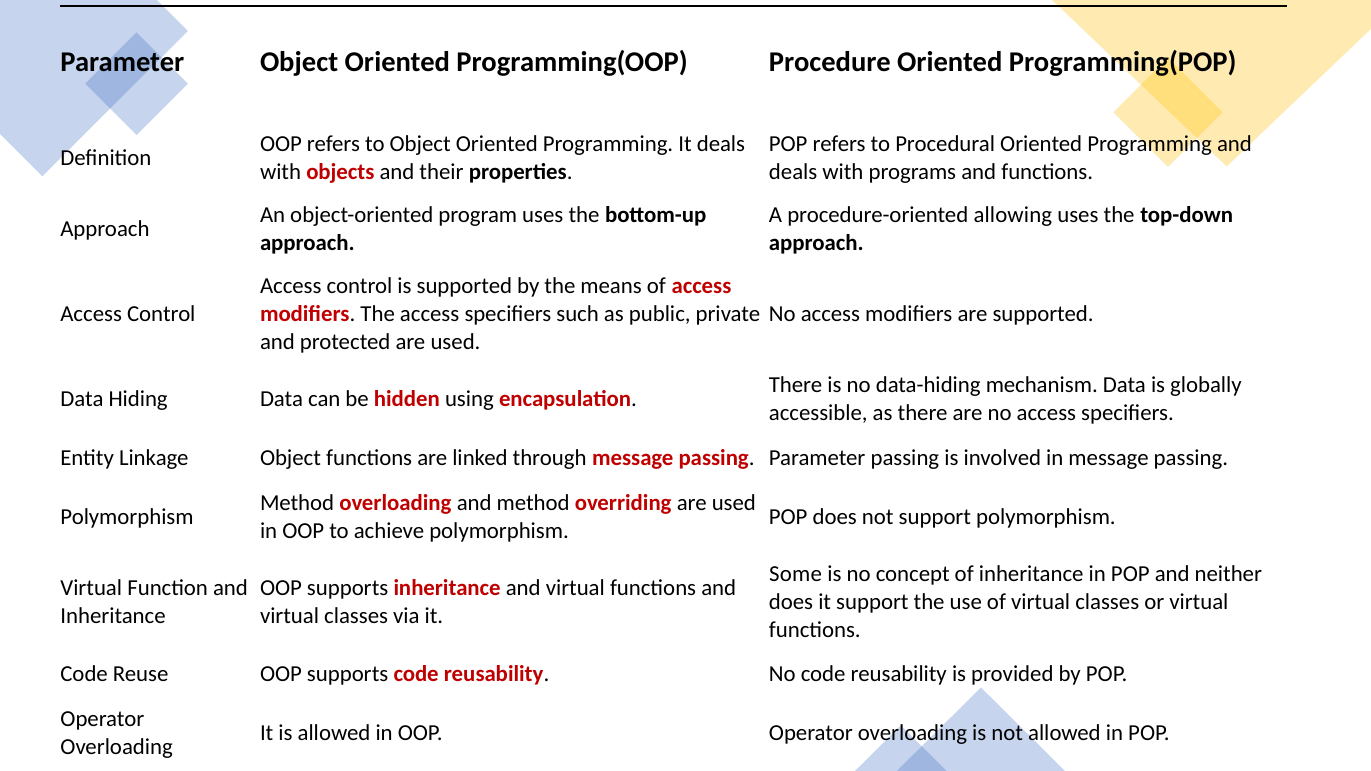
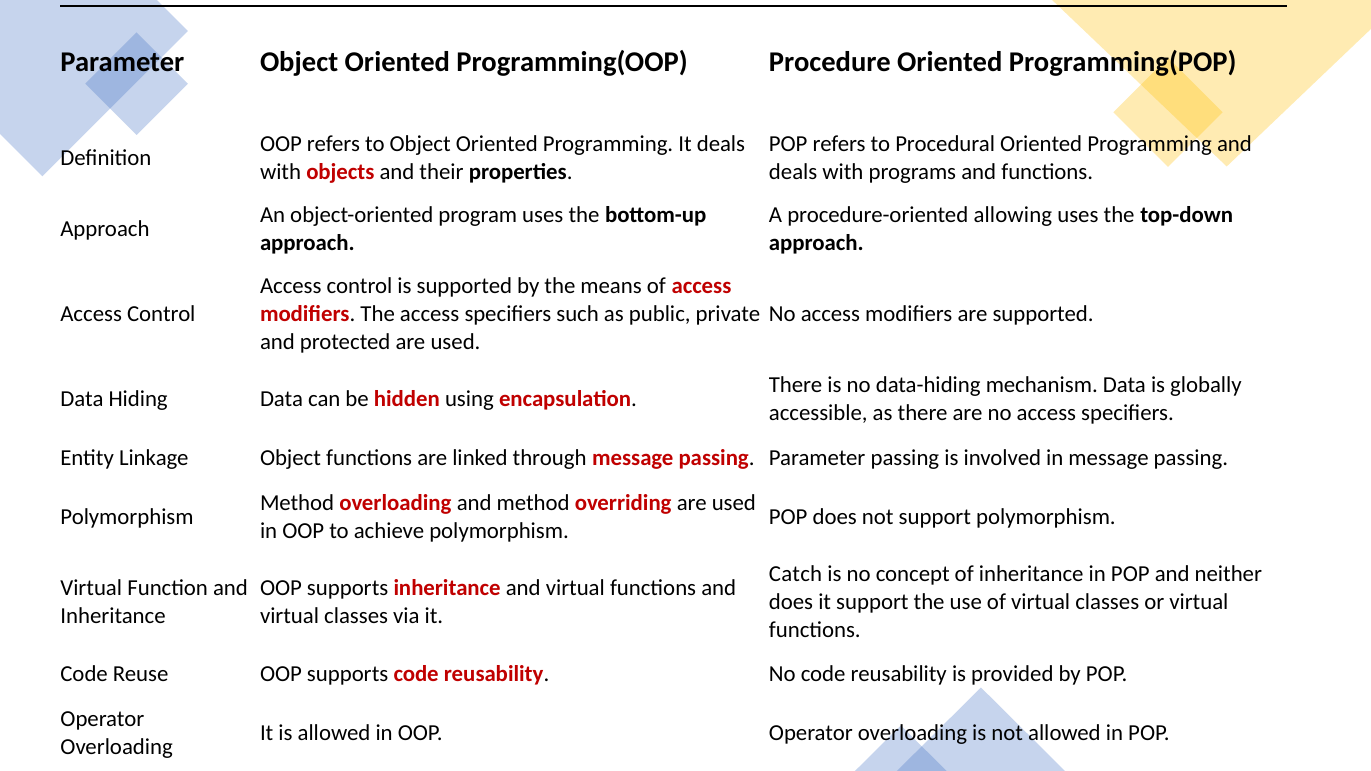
Some: Some -> Catch
